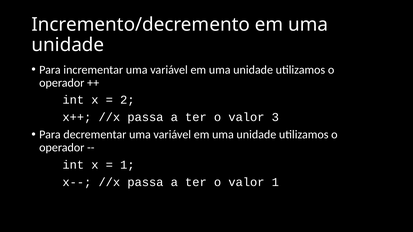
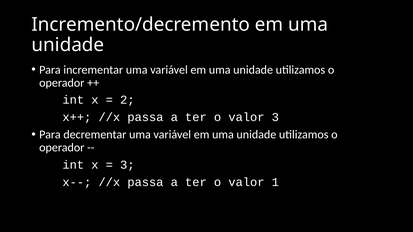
1 at (127, 165): 1 -> 3
